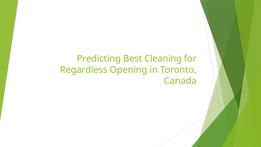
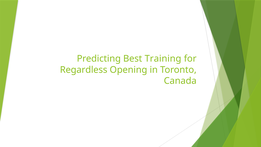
Cleaning: Cleaning -> Training
